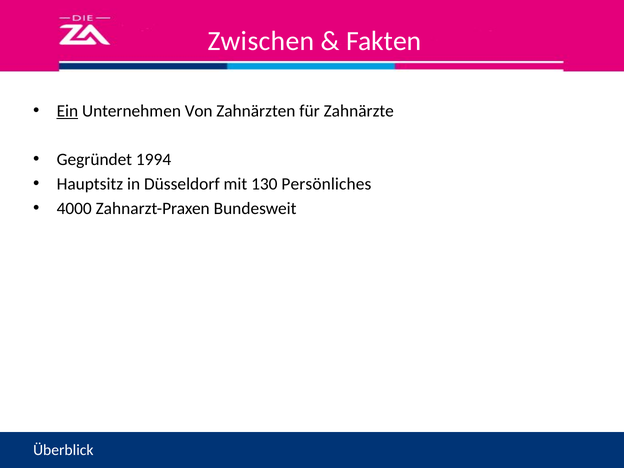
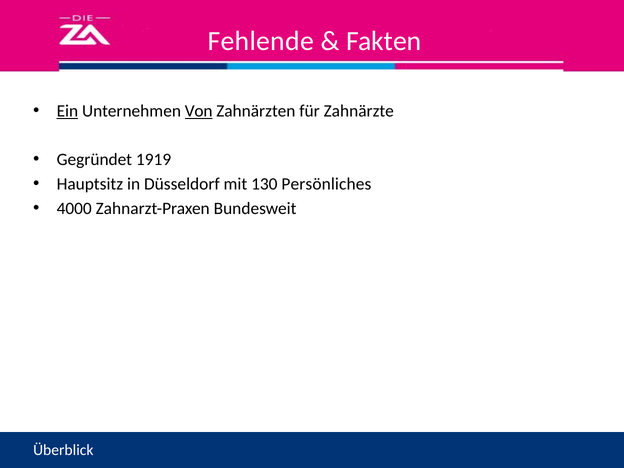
Zwischen: Zwischen -> Fehlende
Von underline: none -> present
1994: 1994 -> 1919
